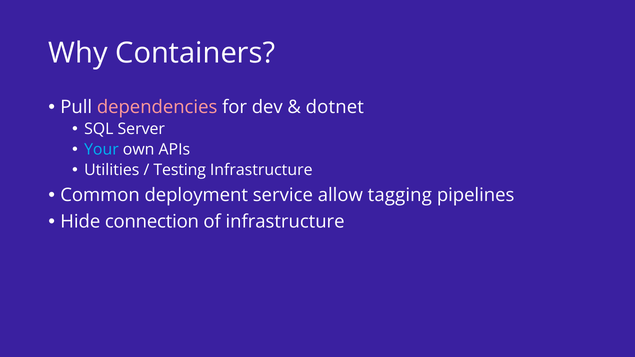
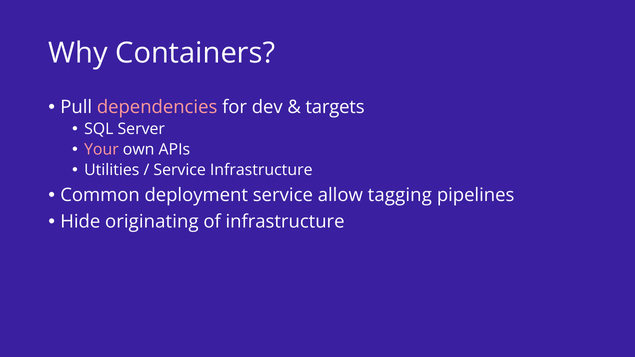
dotnet: dotnet -> targets
Your colour: light blue -> pink
Testing at (180, 170): Testing -> Service
connection: connection -> originating
